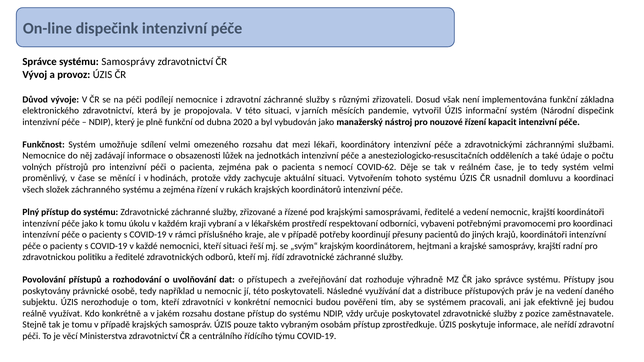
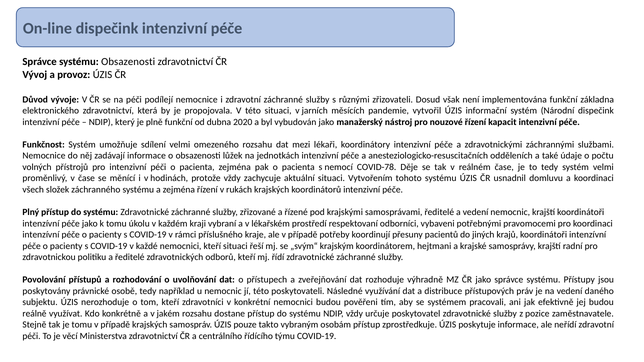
systému Samosprávy: Samosprávy -> Obsazenosti
COVID-62: COVID-62 -> COVID-78
